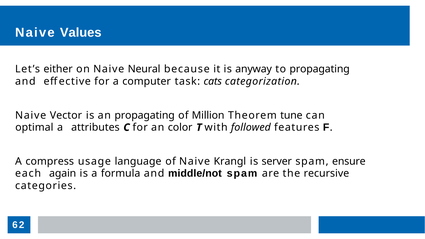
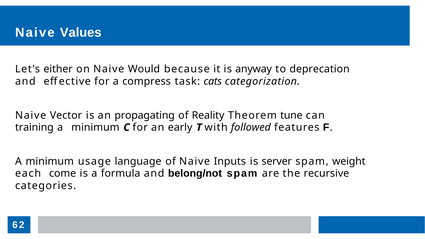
Neural: Neural -> Would
to propagating: propagating -> deprecation
computer: computer -> compress
Million: Million -> Reality
optimal: optimal -> training
attributes at (95, 127): attributes -> minimum
color: color -> early
compress at (50, 161): compress -> minimum
Krangl: Krangl -> Inputs
ensure: ensure -> weight
again: again -> come
middle/not: middle/not -> belong/not
